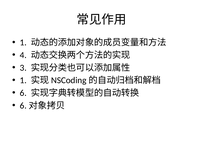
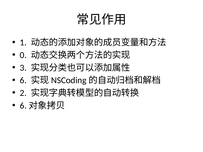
4: 4 -> 0
1 at (23, 80): 1 -> 6
6: 6 -> 2
